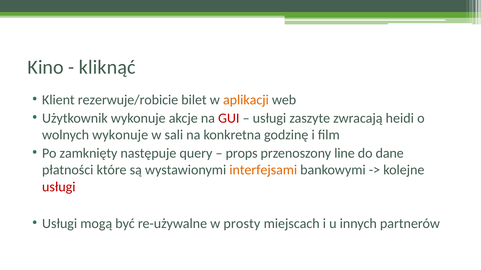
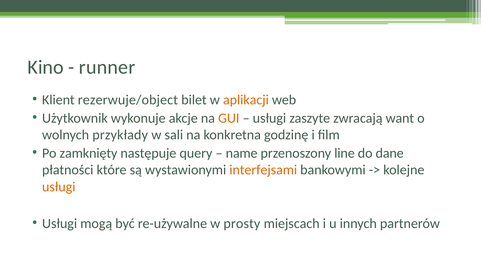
kliknąć: kliknąć -> runner
rezerwuje/robicie: rezerwuje/robicie -> rezerwuje/object
GUI colour: red -> orange
heidi: heidi -> want
wolnych wykonuje: wykonuje -> przykłady
props: props -> name
usługi at (59, 187) colour: red -> orange
